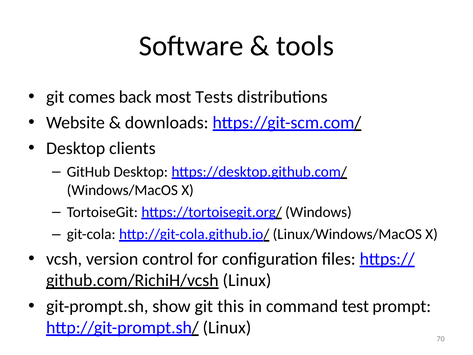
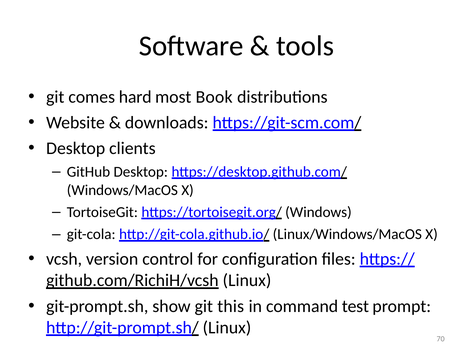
back: back -> hard
Tests: Tests -> Book
